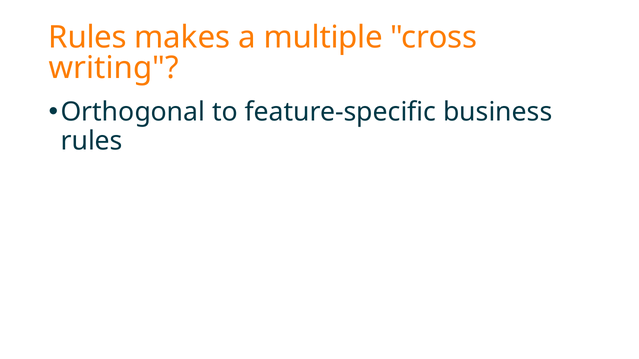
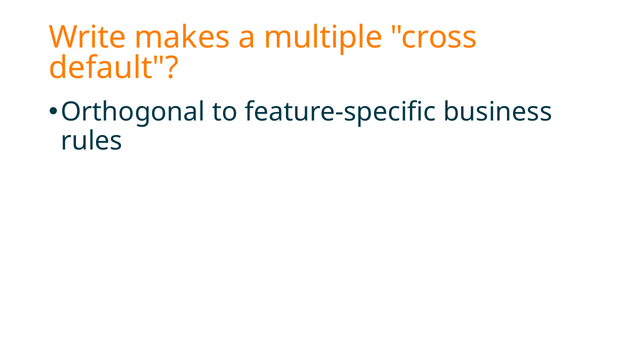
Rules at (87, 37): Rules -> Write
writing: writing -> default
